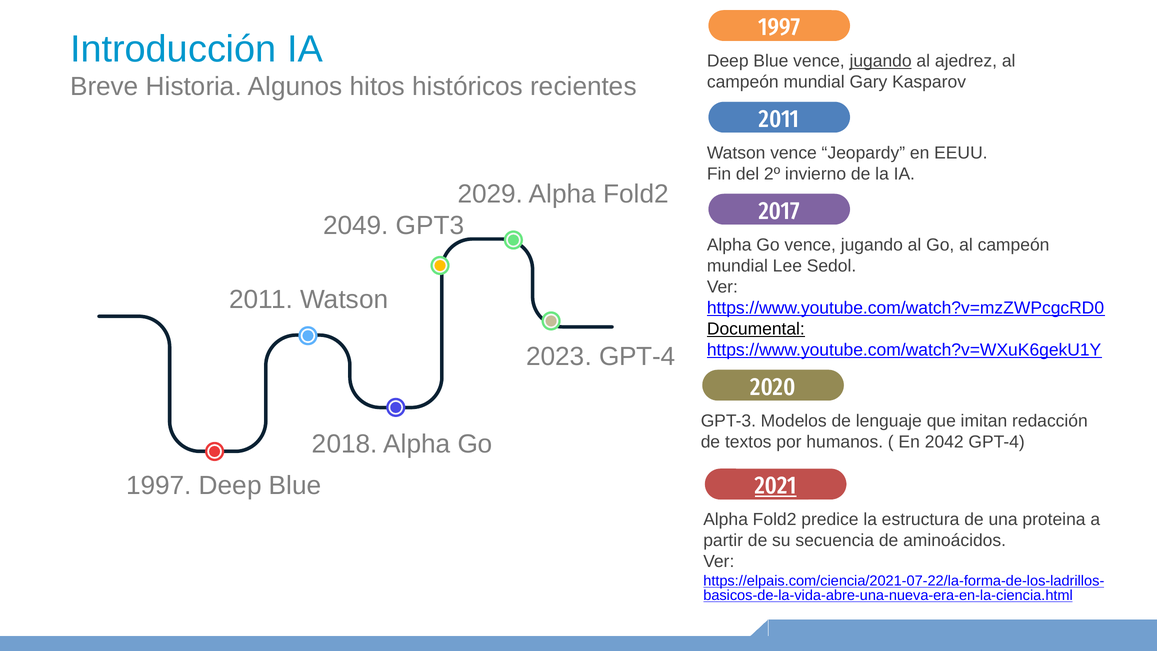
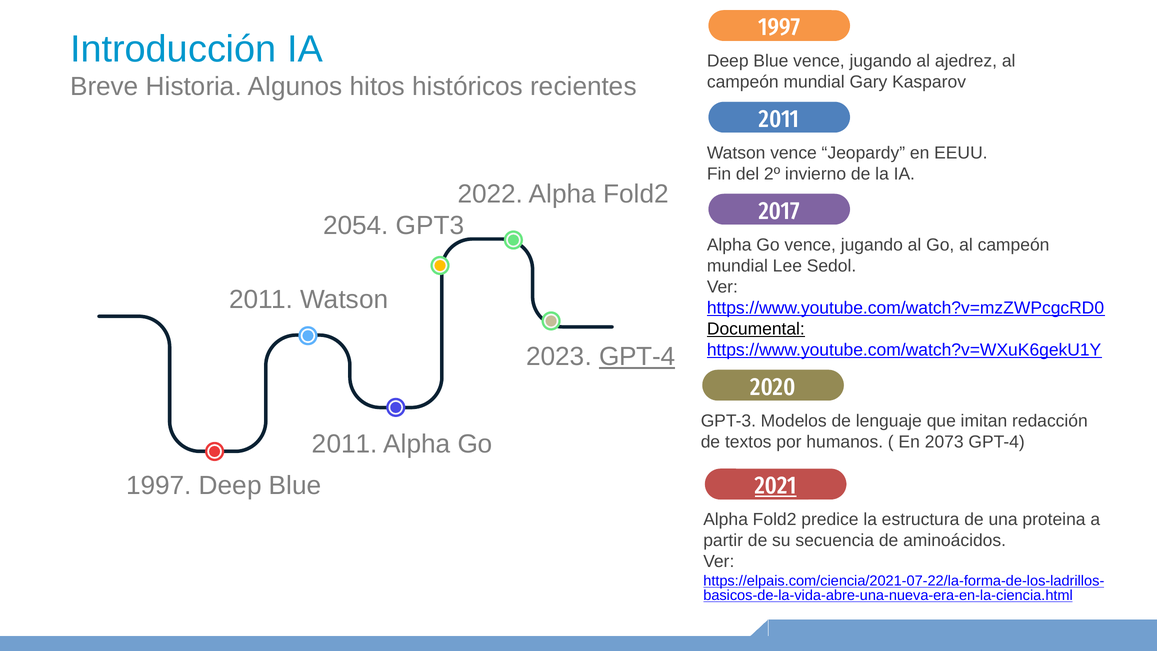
jugando at (881, 61) underline: present -> none
2029: 2029 -> 2022
2049: 2049 -> 2054
GPT-4 at (637, 357) underline: none -> present
2018 at (345, 444): 2018 -> 2011
2042: 2042 -> 2073
